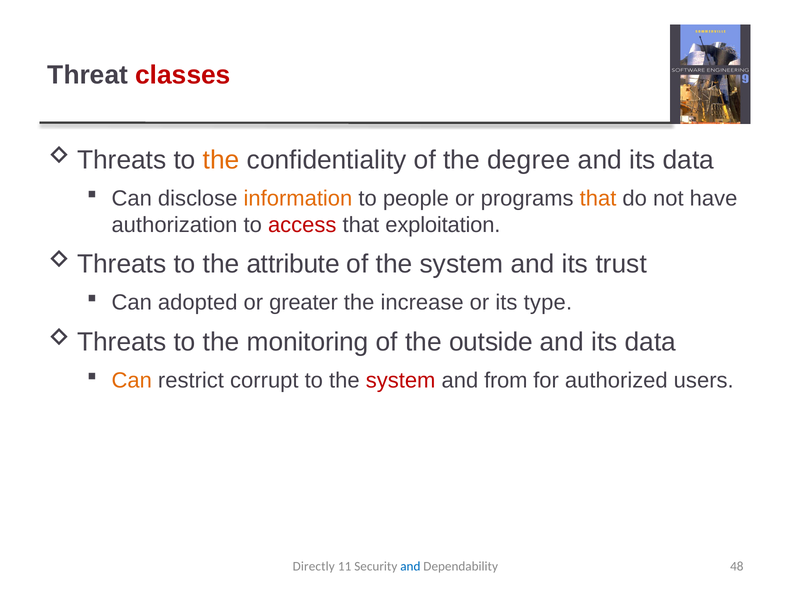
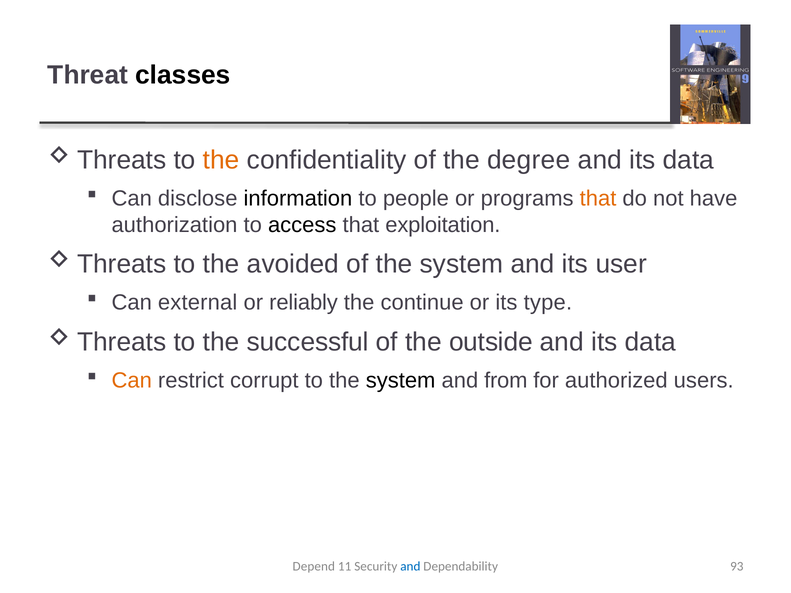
classes colour: red -> black
information colour: orange -> black
access colour: red -> black
attribute: attribute -> avoided
trust: trust -> user
adopted: adopted -> external
greater: greater -> reliably
increase: increase -> continue
monitoring: monitoring -> successful
system at (401, 381) colour: red -> black
Directly: Directly -> Depend
48: 48 -> 93
